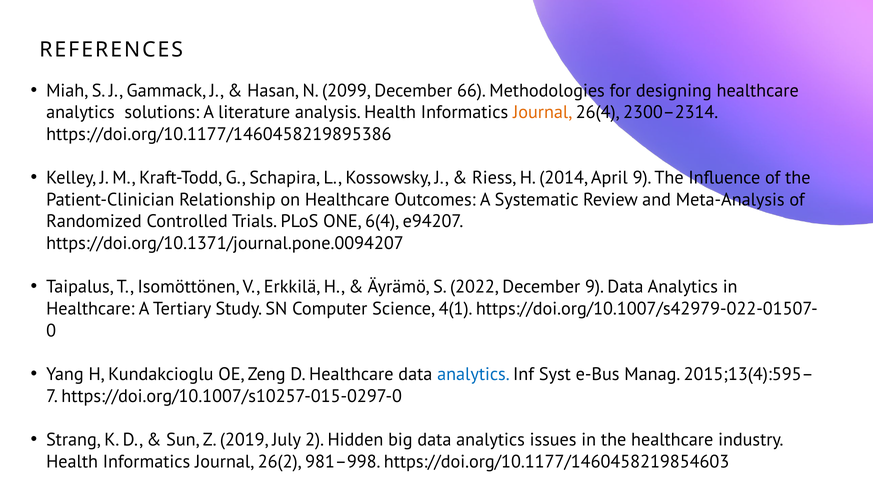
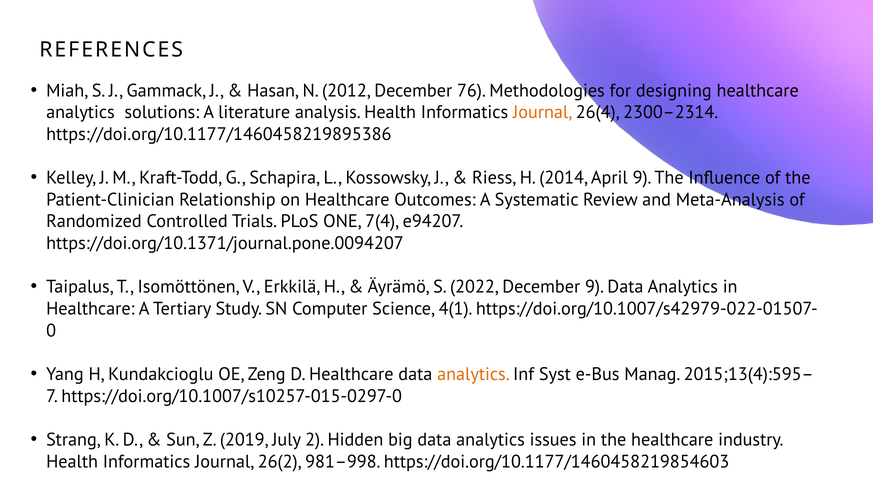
2099: 2099 -> 2012
66: 66 -> 76
6(4: 6(4 -> 7(4
analytics at (473, 374) colour: blue -> orange
